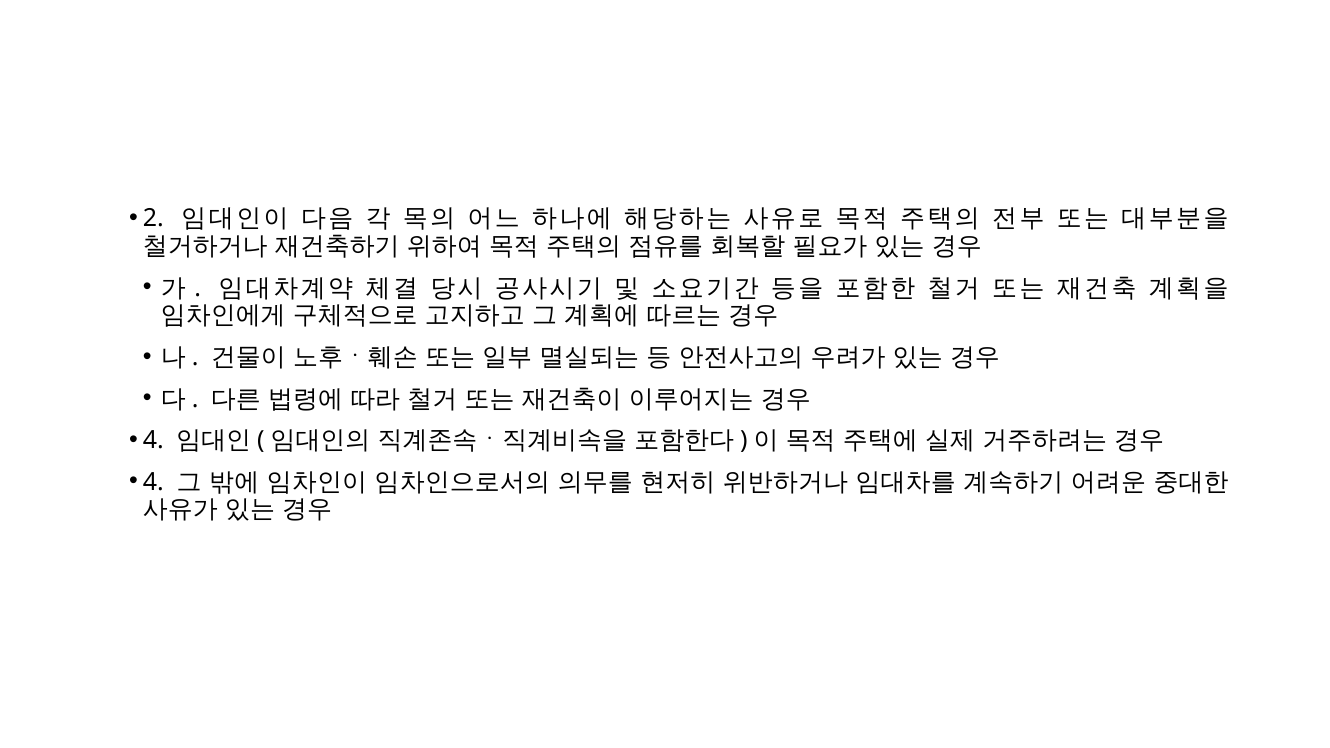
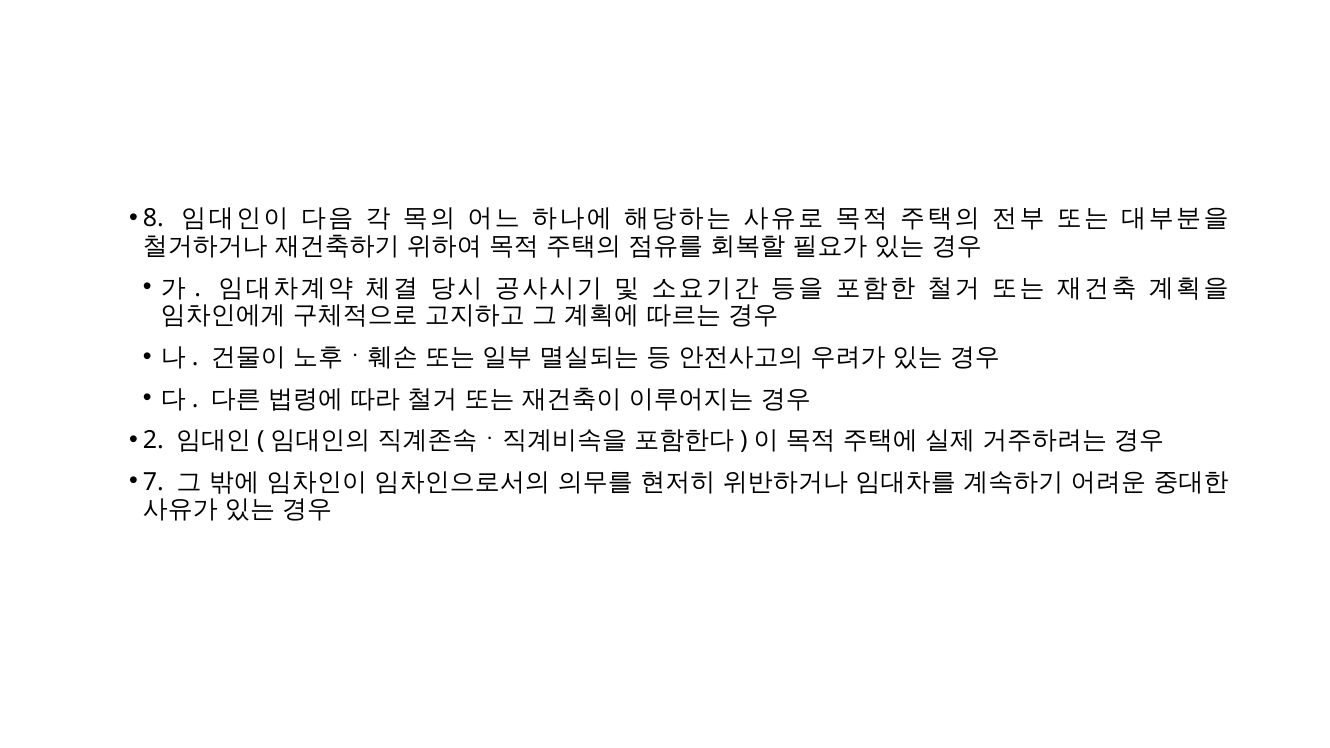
2: 2 -> 8
4 at (153, 440): 4 -> 2
4 at (153, 482): 4 -> 7
